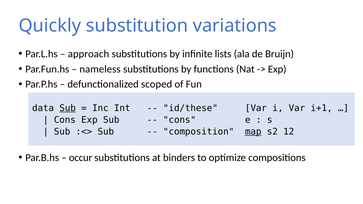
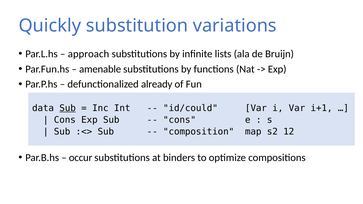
nameless: nameless -> amenable
scoped: scoped -> already
id/these: id/these -> id/could
map underline: present -> none
